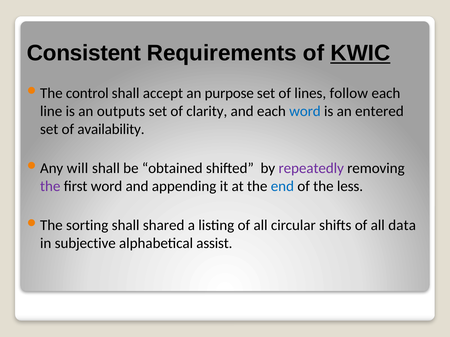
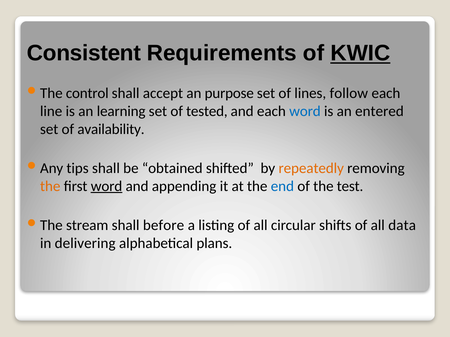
outputs: outputs -> learning
clarity: clarity -> tested
will: will -> tips
repeatedly colour: purple -> orange
the at (50, 186) colour: purple -> orange
word at (107, 186) underline: none -> present
less: less -> test
sorting: sorting -> stream
shared: shared -> before
subjective: subjective -> delivering
assist: assist -> plans
